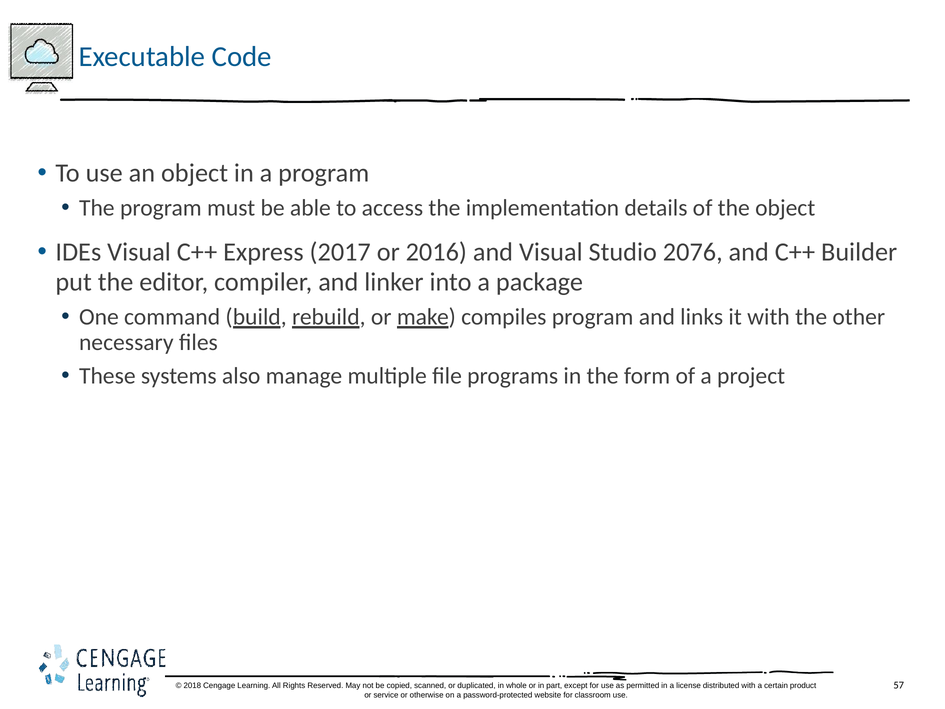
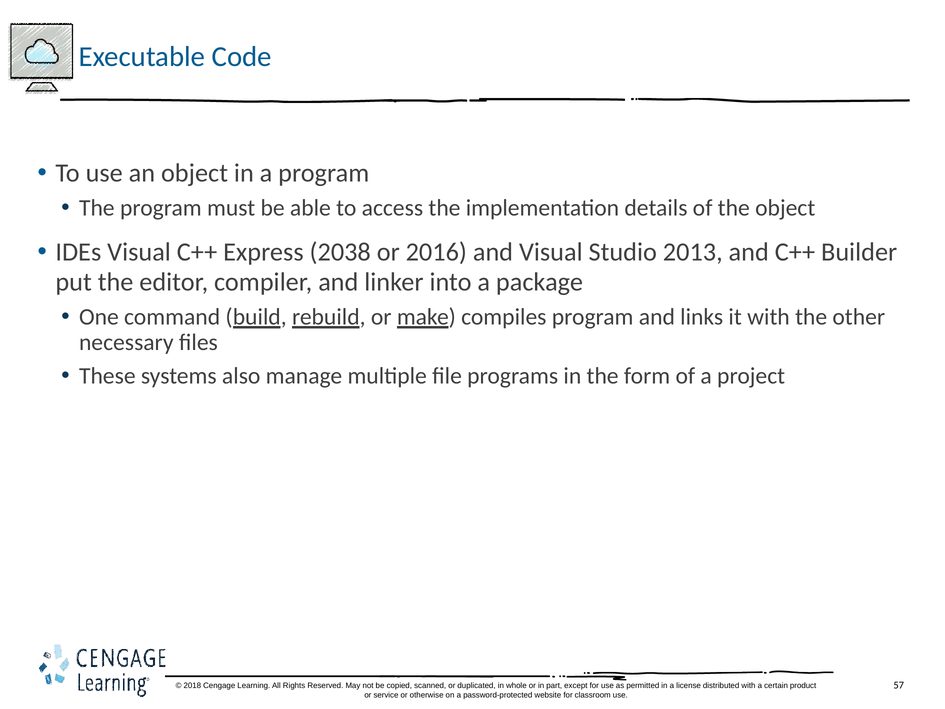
2017: 2017 -> 2038
2076: 2076 -> 2013
